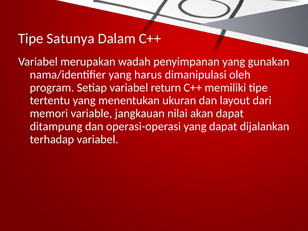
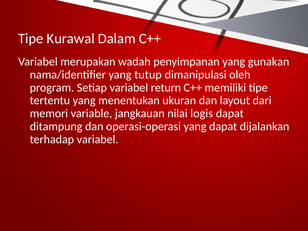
Satunya: Satunya -> Kurawal
harus: harus -> tutup
akan: akan -> logis
